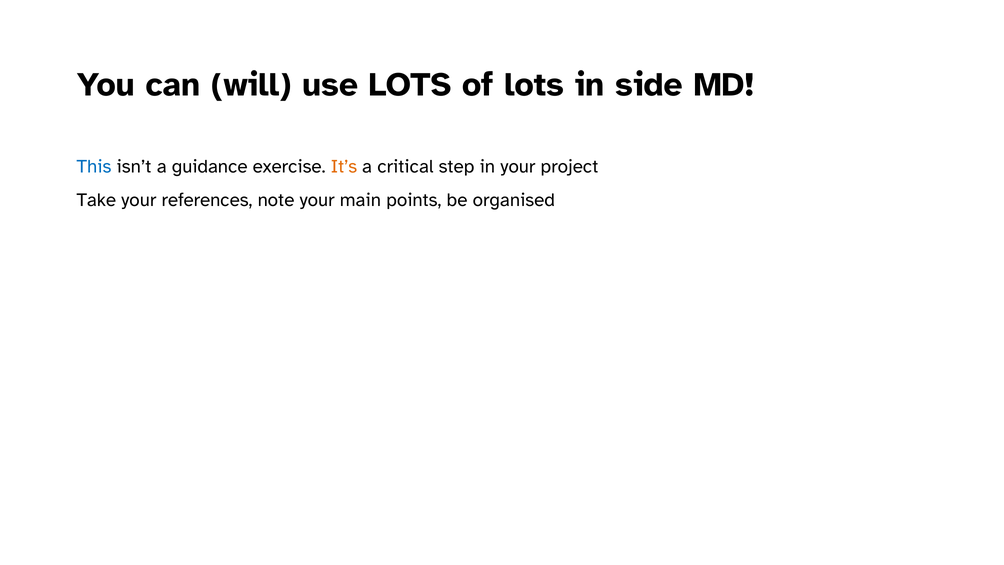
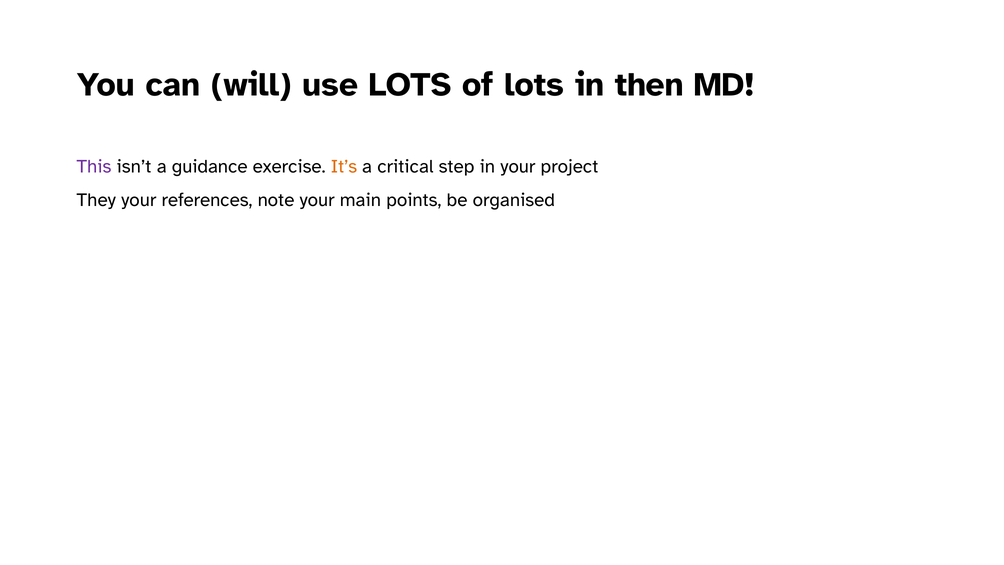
side: side -> then
This colour: blue -> purple
Take: Take -> They
